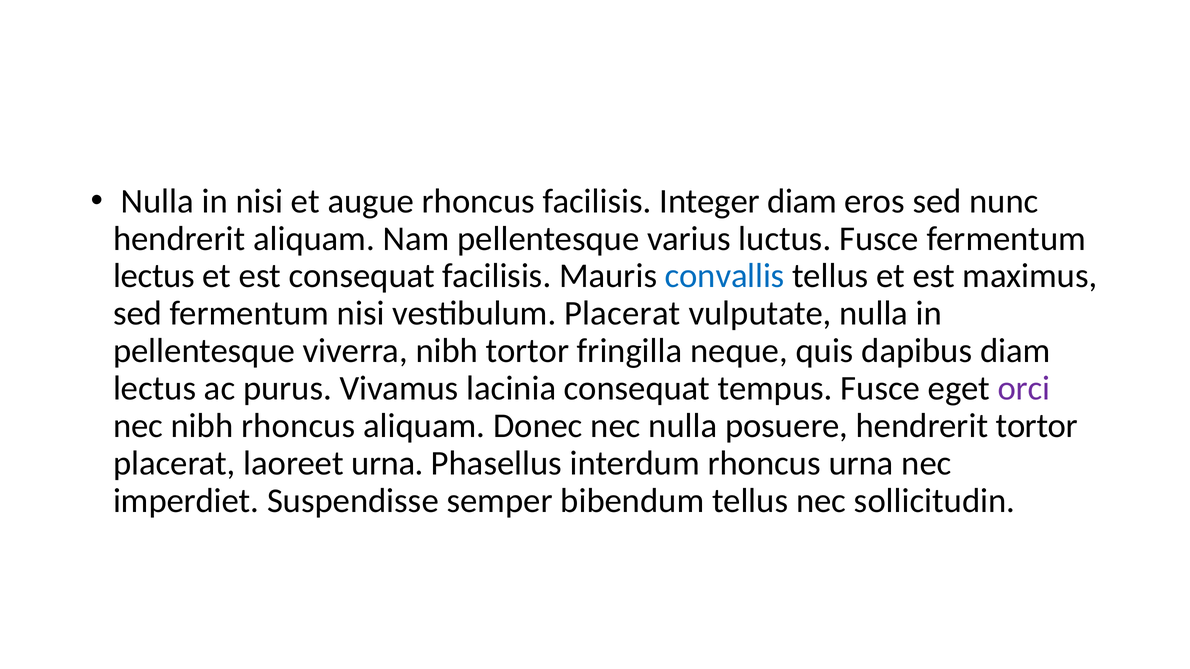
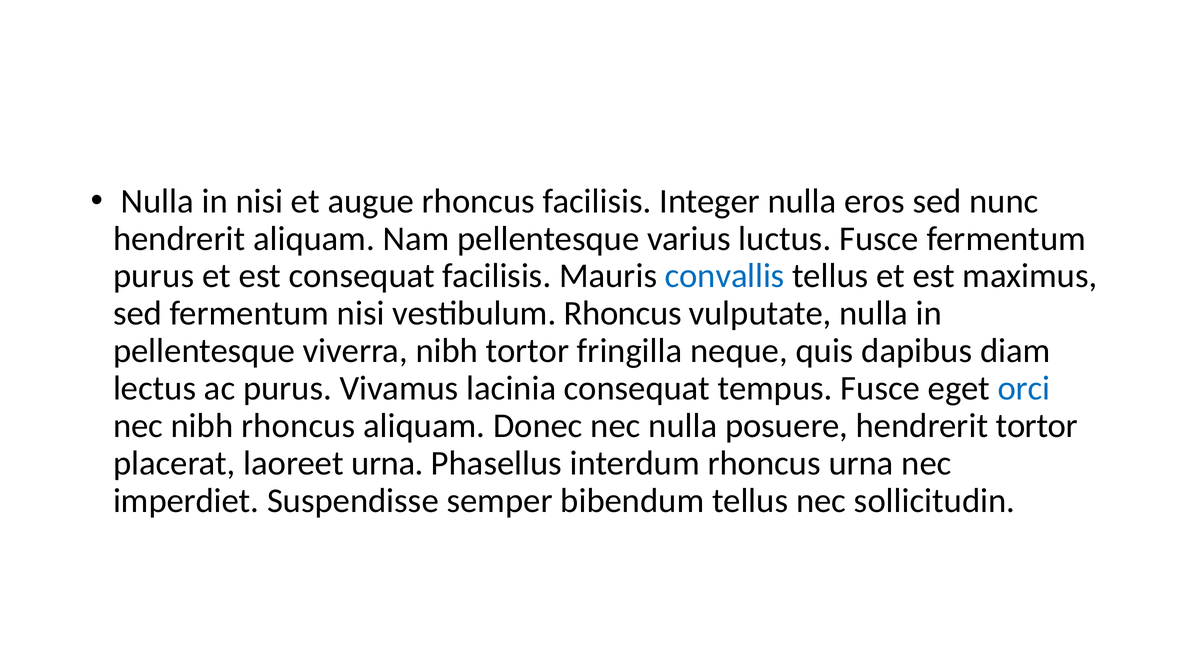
Integer diam: diam -> nulla
lectus at (154, 276): lectus -> purus
vestibulum Placerat: Placerat -> Rhoncus
orci colour: purple -> blue
